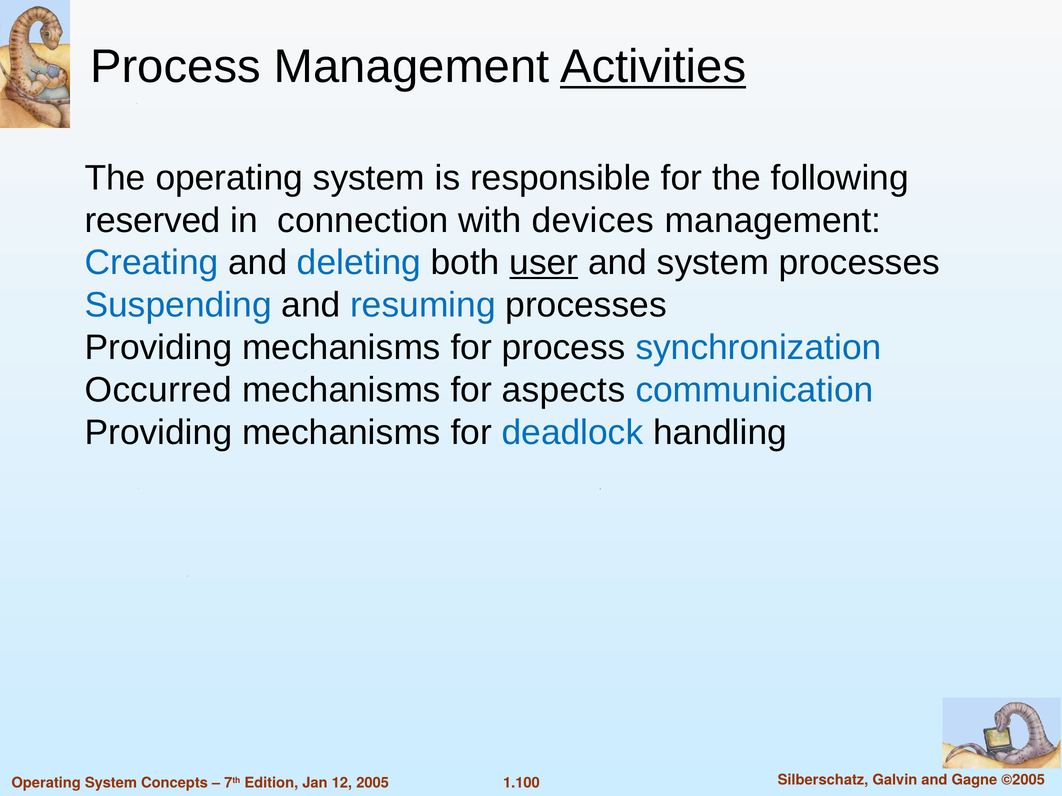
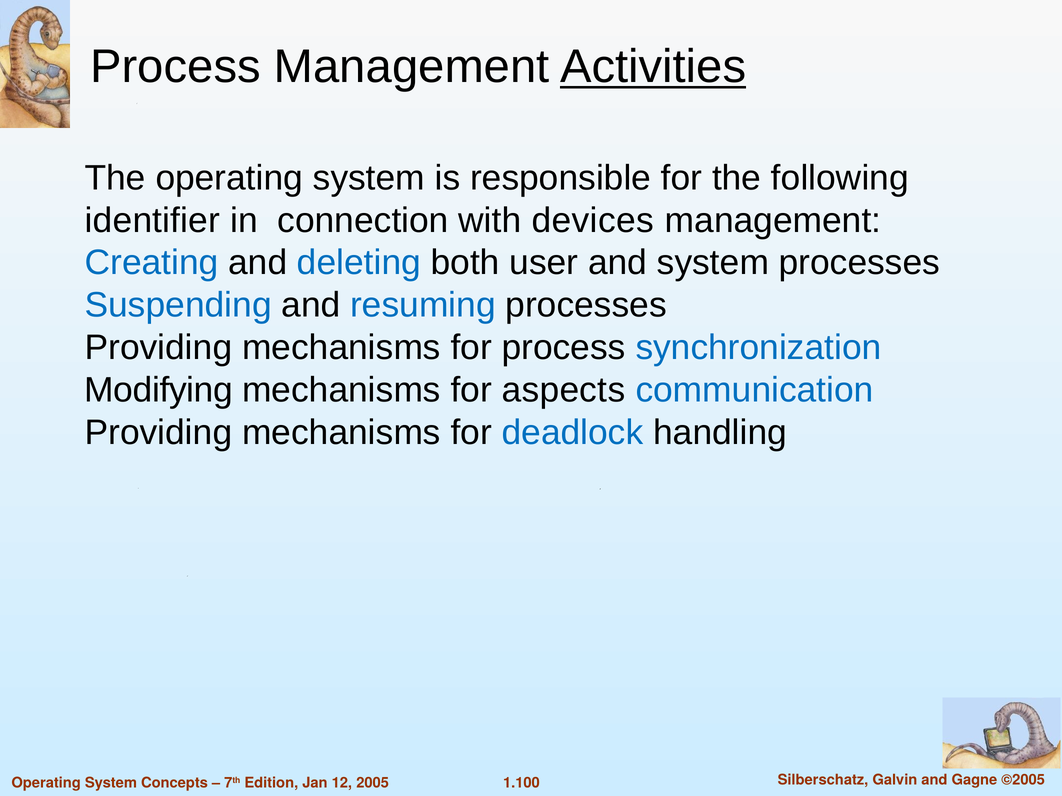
reserved: reserved -> identifier
user underline: present -> none
Occurred: Occurred -> Modifying
